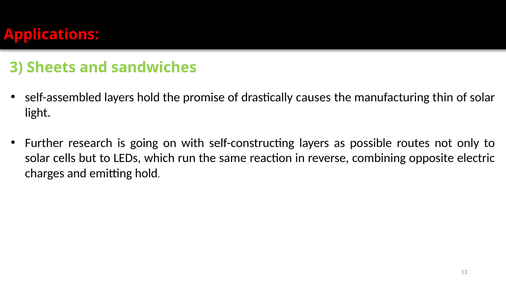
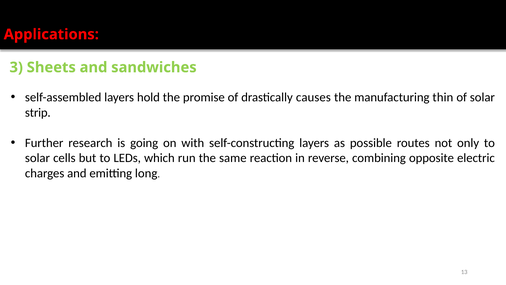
light: light -> strip
emitting hold: hold -> long
